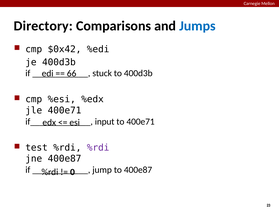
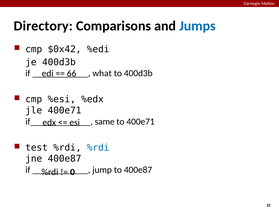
stuck: stuck -> what
input: input -> same
%rdi at (98, 148) colour: purple -> blue
